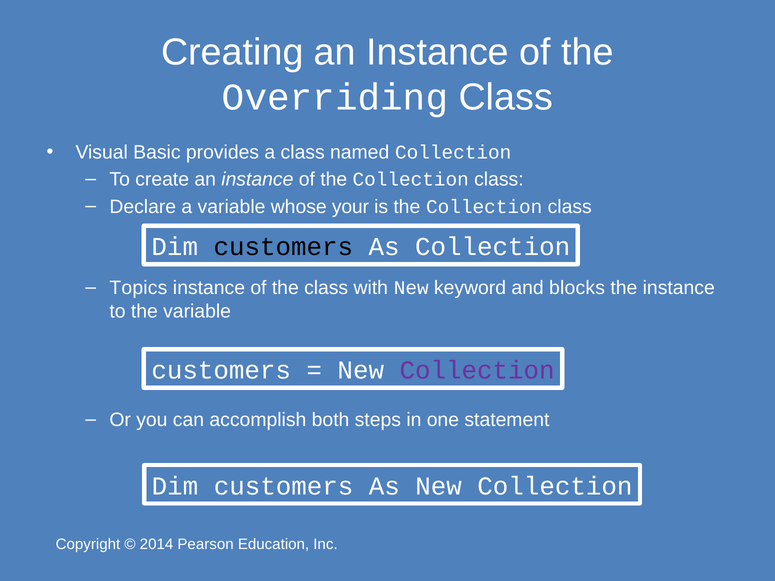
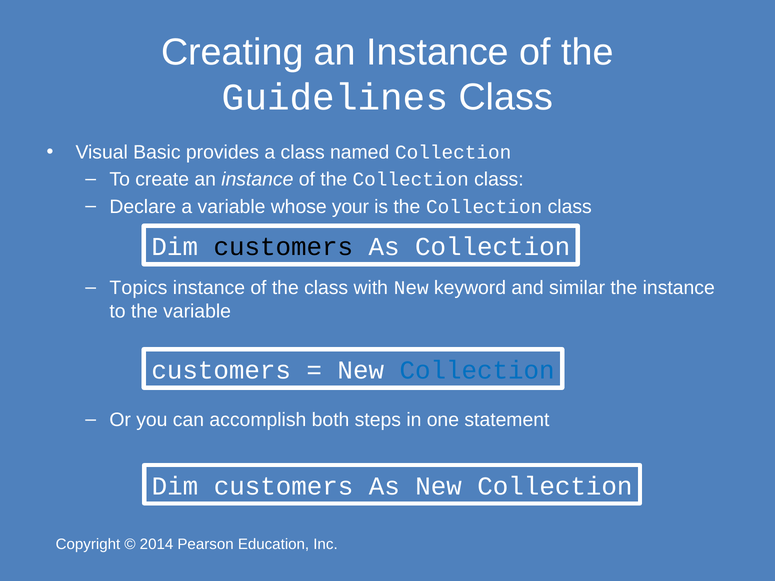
Overriding: Overriding -> Guidelines
blocks: blocks -> similar
Collection at (477, 370) colour: purple -> blue
